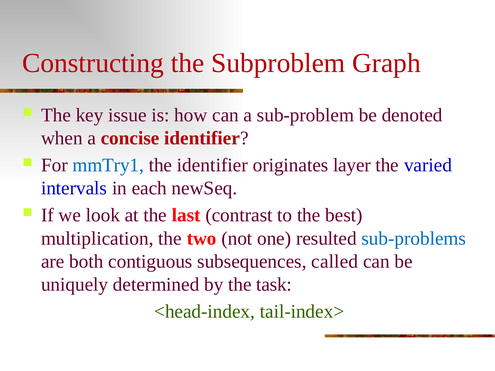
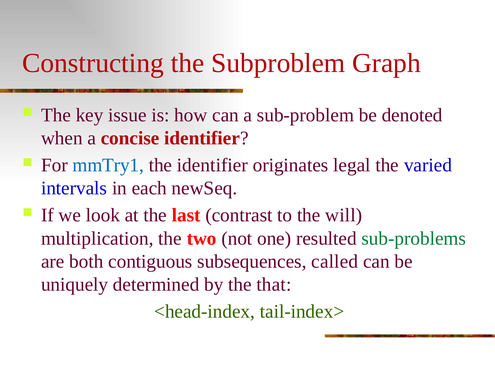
layer: layer -> legal
best: best -> will
sub-problems colour: blue -> green
task: task -> that
